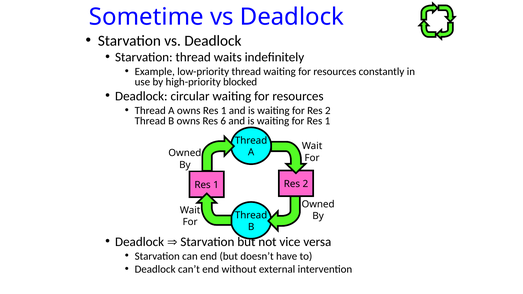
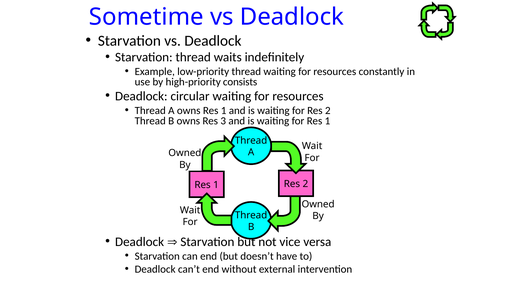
blocked: blocked -> consists
6: 6 -> 3
